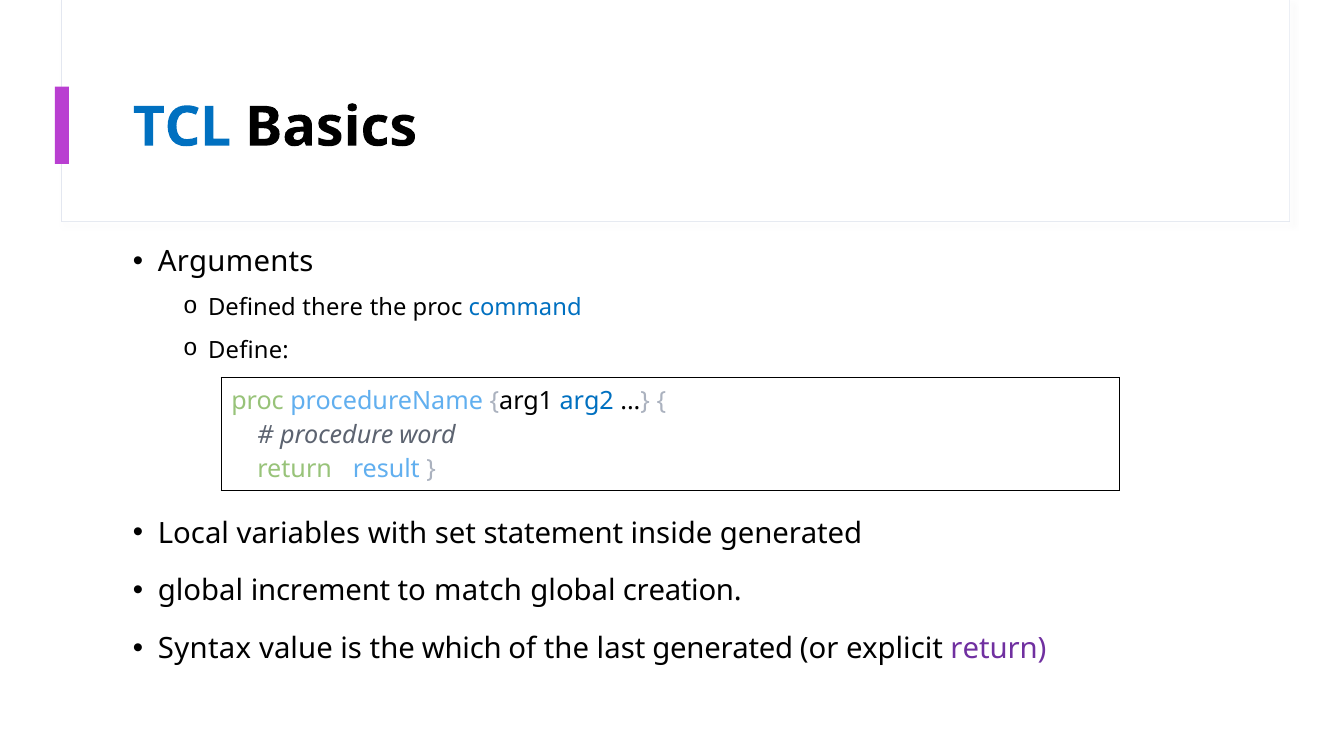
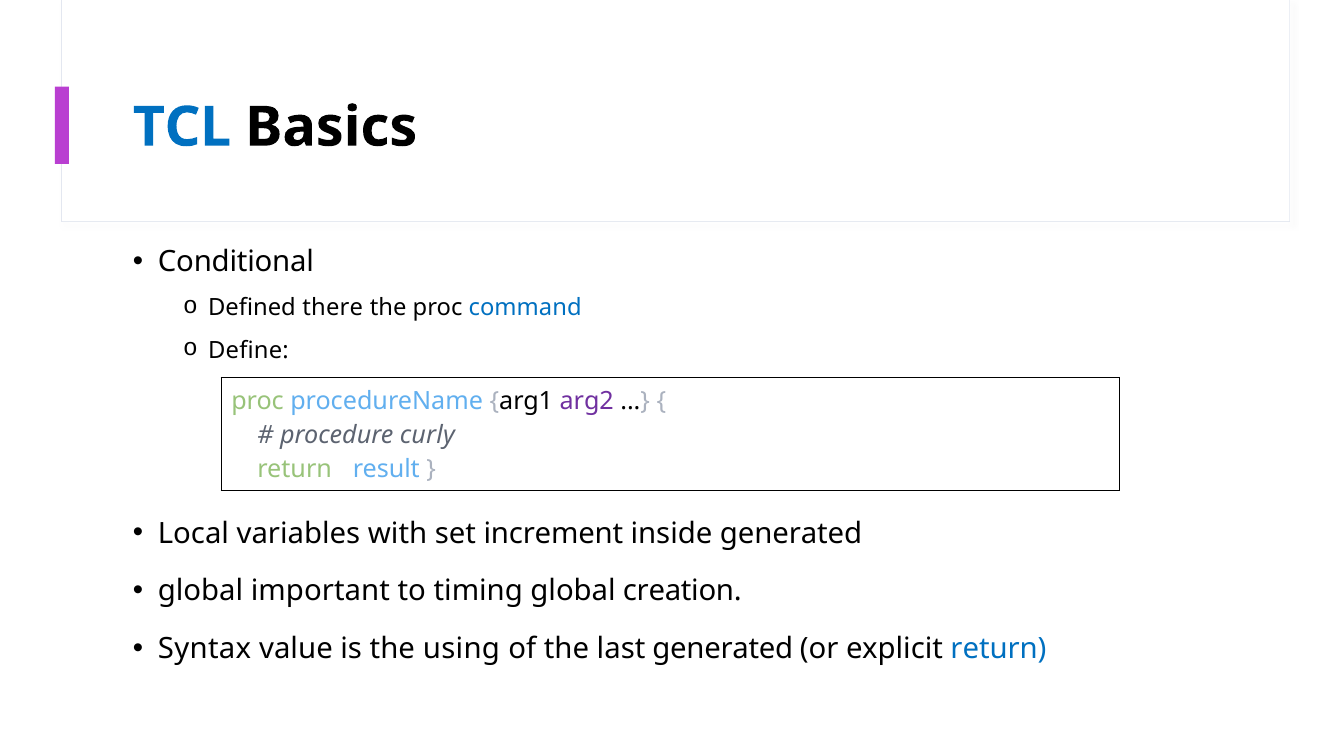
Arguments: Arguments -> Conditional
arg2 colour: blue -> purple
word: word -> curly
statement: statement -> increment
increment: increment -> important
match: match -> timing
which: which -> using
return at (998, 649) colour: purple -> blue
